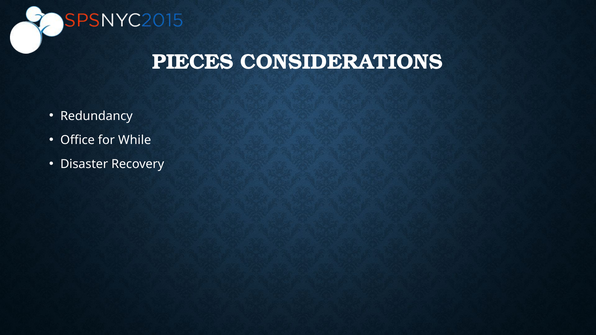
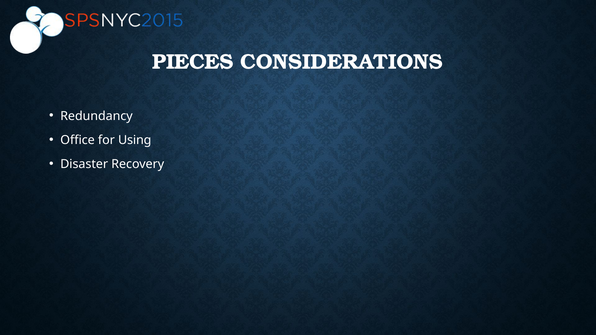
While: While -> Using
